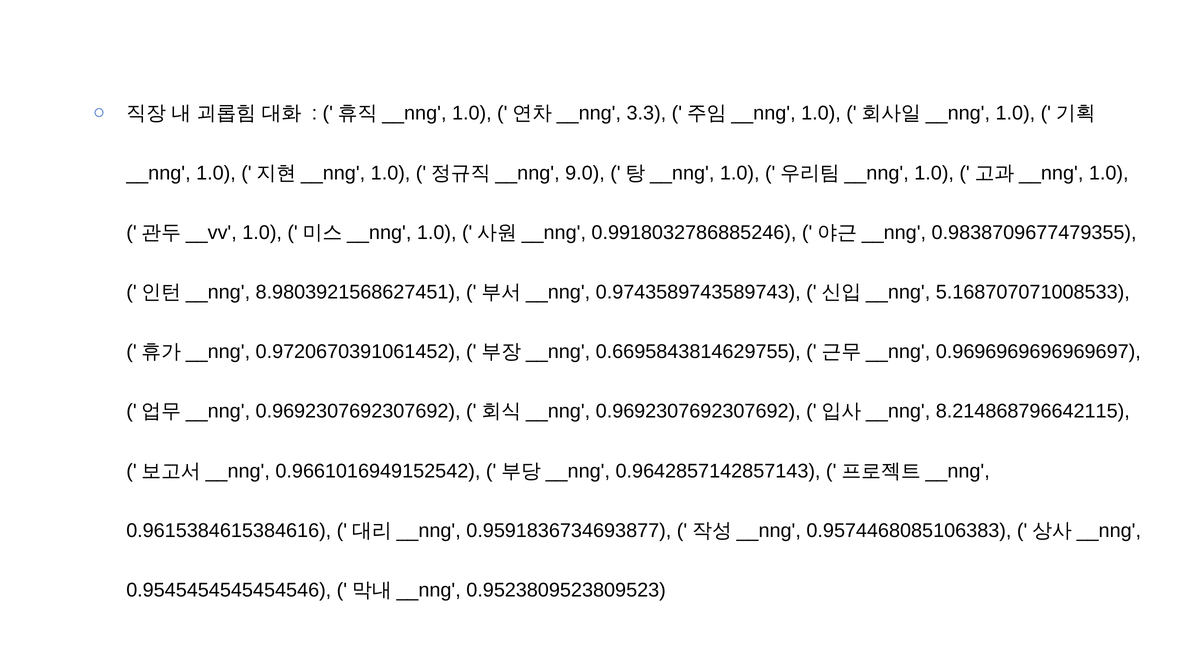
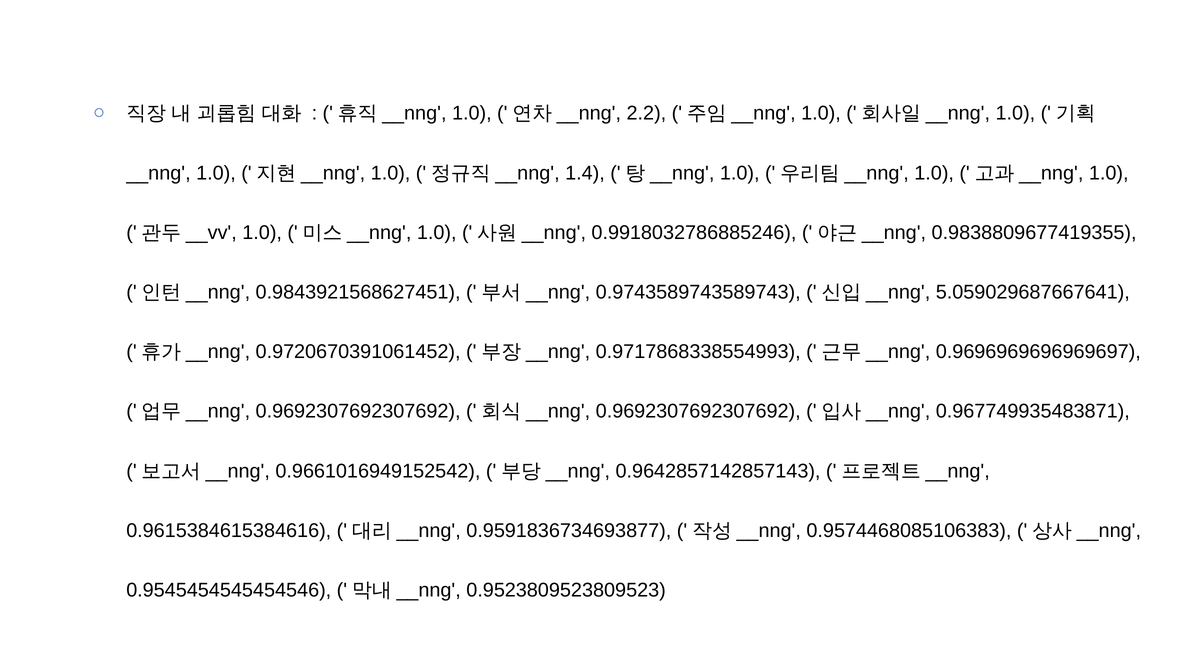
3.3: 3.3 -> 2.2
9.0: 9.0 -> 1.4
0.9838709677479355: 0.9838709677479355 -> 0.9838809677419355
8.9803921568627451: 8.9803921568627451 -> 0.9843921568627451
5.168707071008533: 5.168707071008533 -> 5.059029687667641
0.6695843814629755: 0.6695843814629755 -> 0.9717868338554993
8.214868796642115: 8.214868796642115 -> 0.967749935483871
